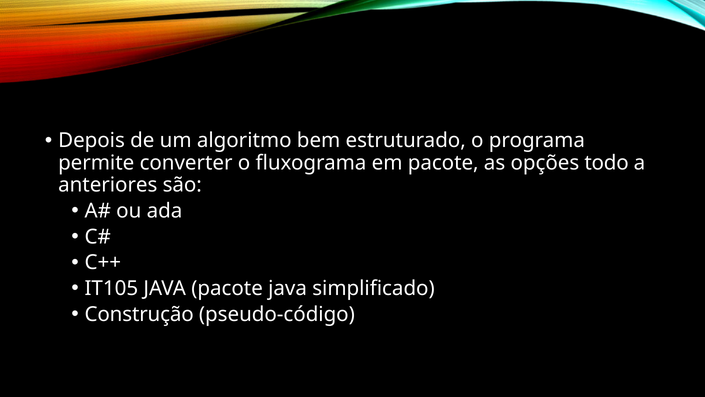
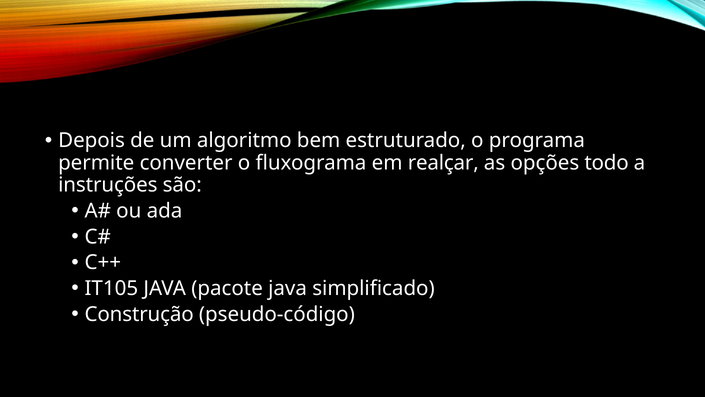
em pacote: pacote -> realçar
anteriores: anteriores -> instruções
